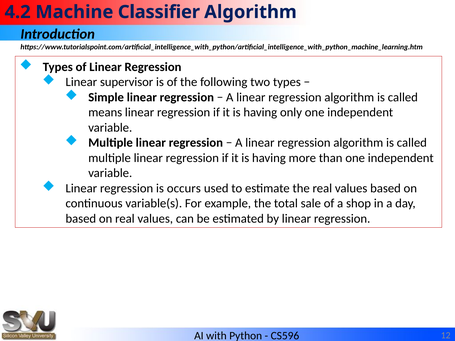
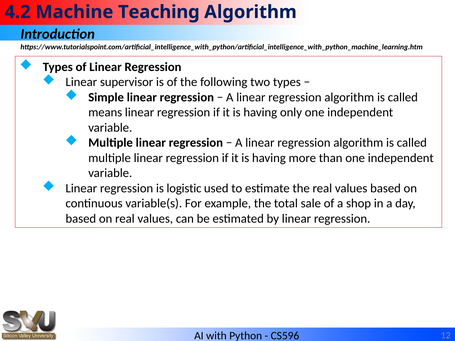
Classifier: Classifier -> Teaching
occurs: occurs -> logistic
